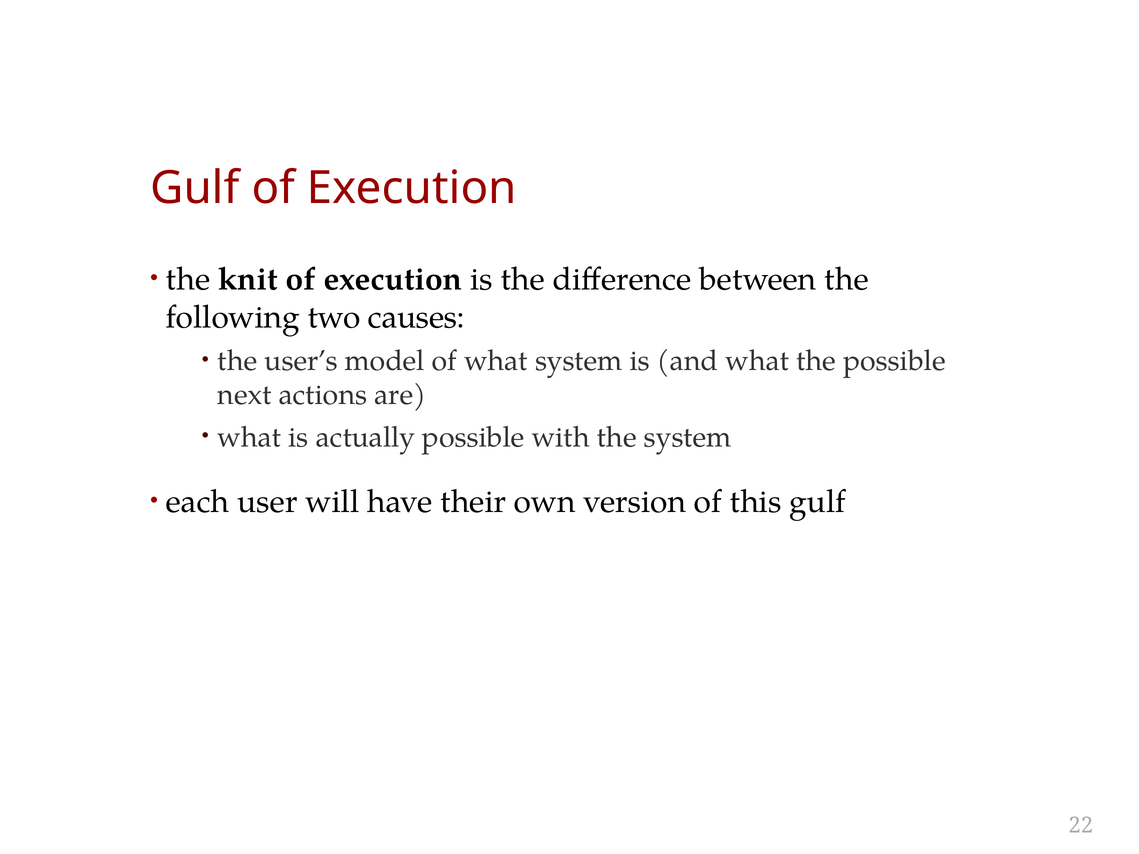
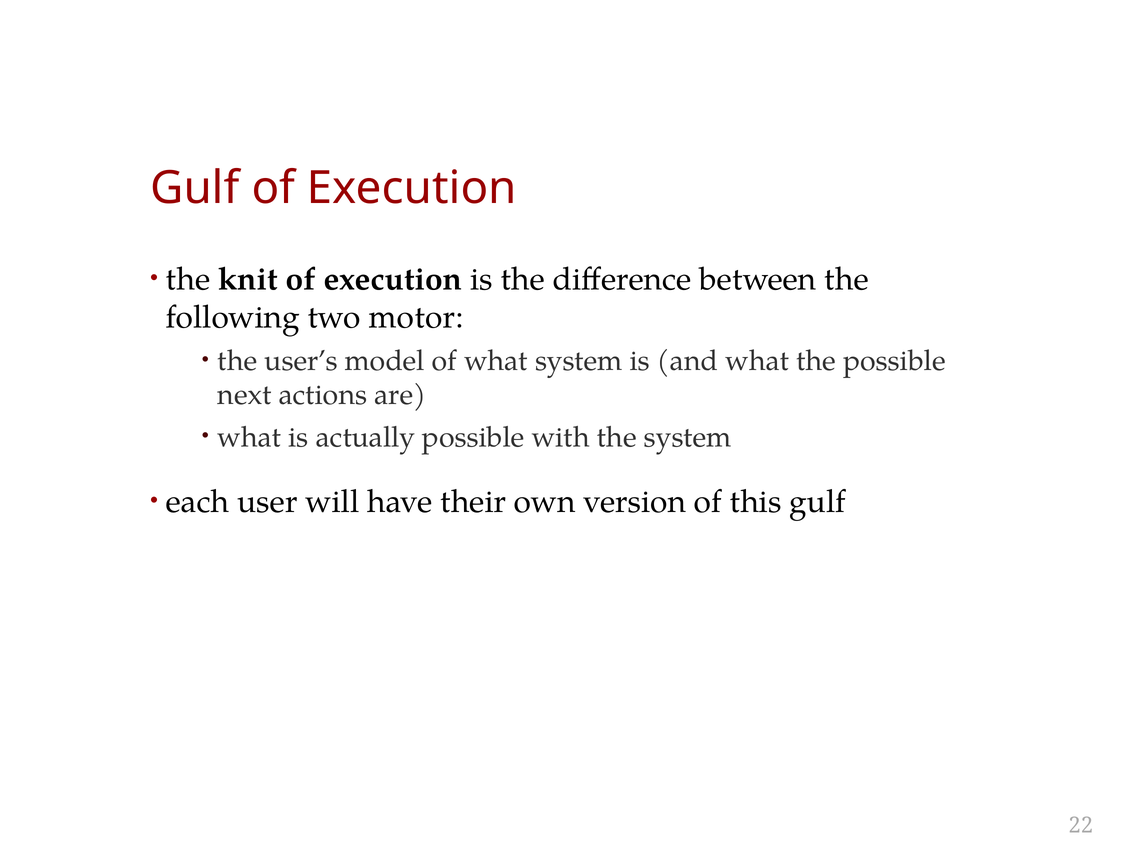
causes: causes -> motor
